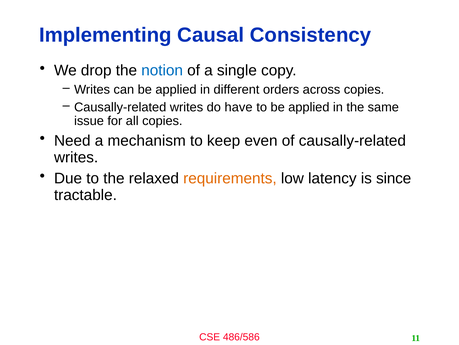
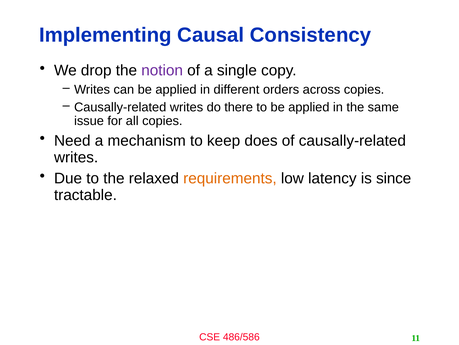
notion colour: blue -> purple
have: have -> there
even: even -> does
